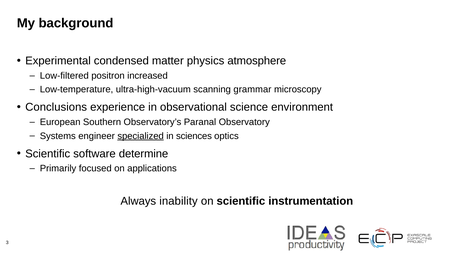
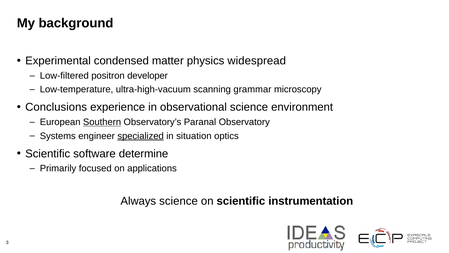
atmosphere: atmosphere -> widespread
increased: increased -> developer
Southern underline: none -> present
sciences: sciences -> situation
Always inability: inability -> science
